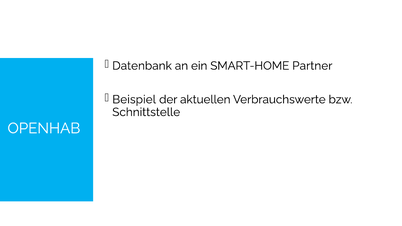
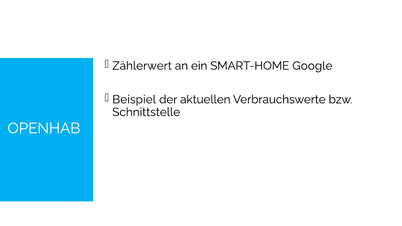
Datenbank: Datenbank -> Zählerwert
Partner: Partner -> Google
